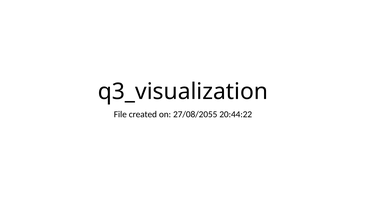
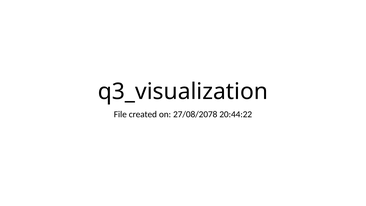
27/08/2055: 27/08/2055 -> 27/08/2078
